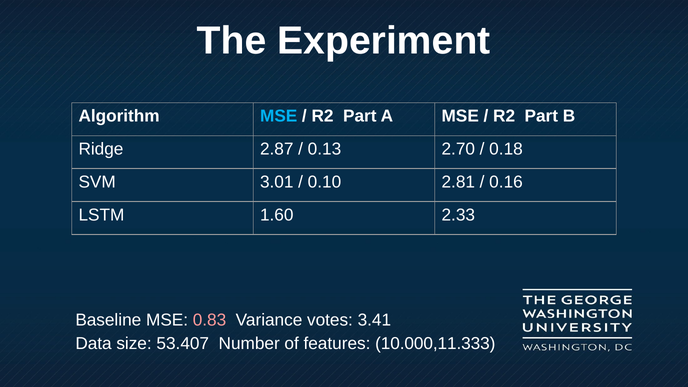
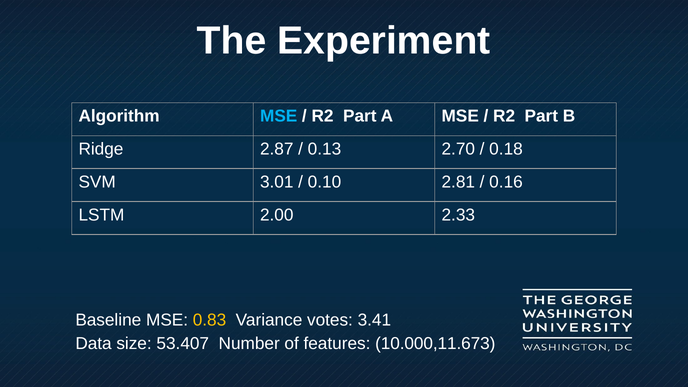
1.60: 1.60 -> 2.00
0.83 colour: pink -> yellow
10.000,11.333: 10.000,11.333 -> 10.000,11.673
